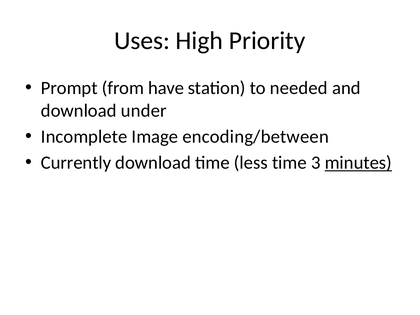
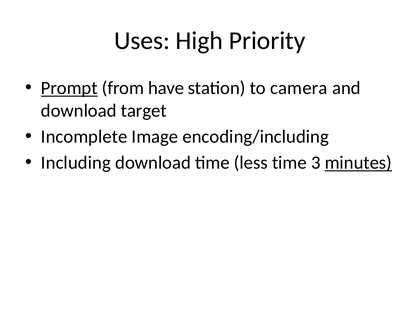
Prompt underline: none -> present
needed: needed -> camera
under: under -> target
encoding/between: encoding/between -> encoding/including
Currently: Currently -> Including
